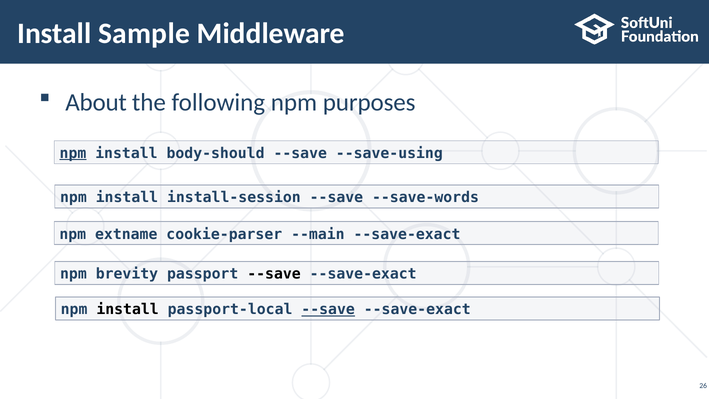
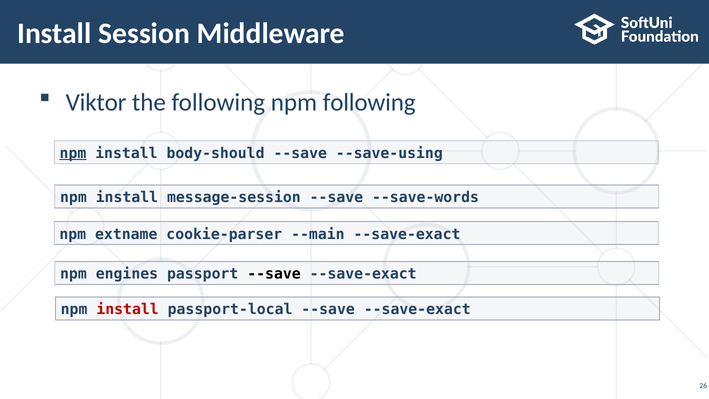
Sample: Sample -> Session
About: About -> Viktor
npm purposes: purposes -> following
install-session: install-session -> message-session
brevity: brevity -> engines
install at (128, 309) colour: black -> red
--save at (328, 309) underline: present -> none
